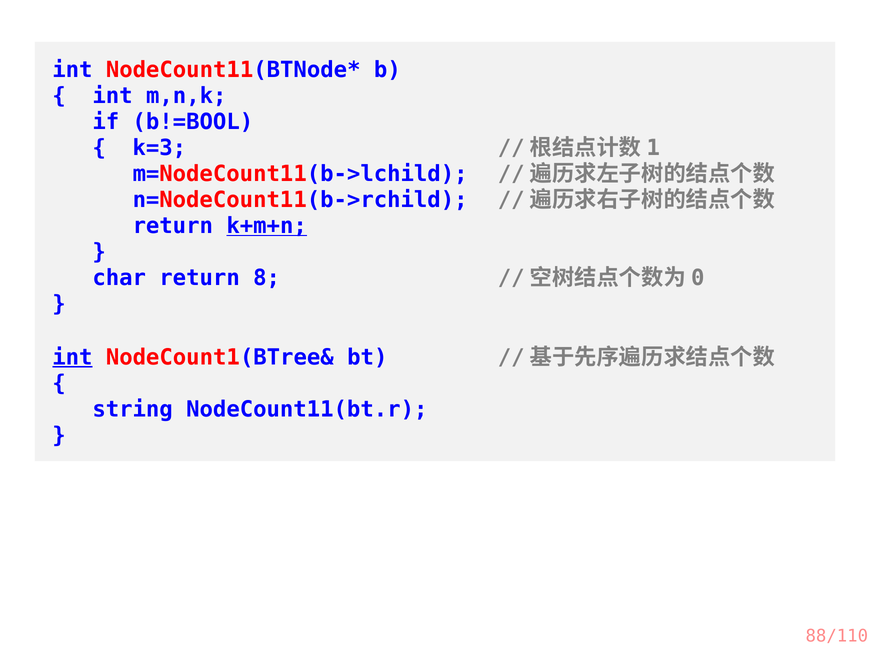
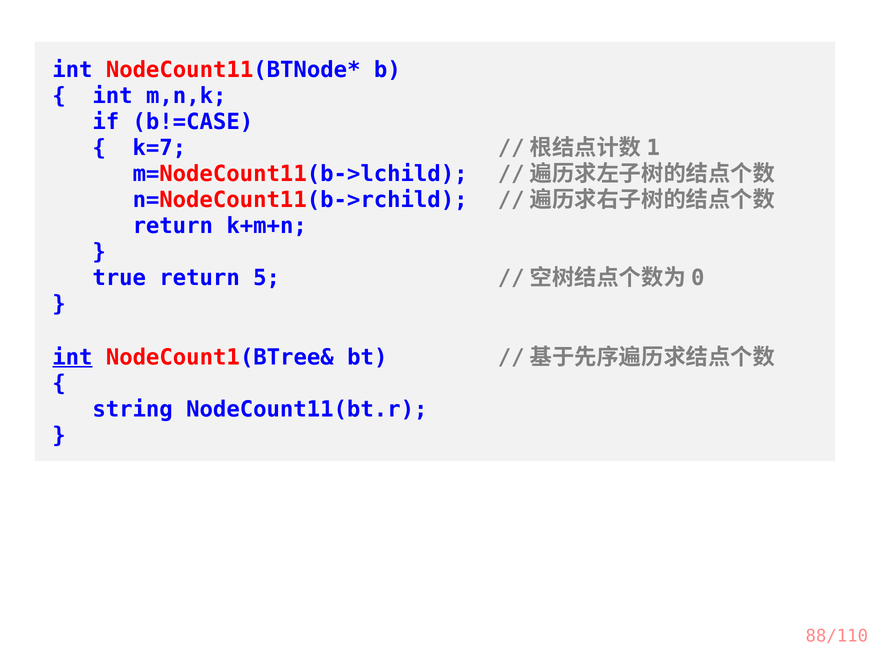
b!=BOOL: b!=BOOL -> b!=CASE
k=3: k=3 -> k=7
k+m+n underline: present -> none
char: char -> true
8: 8 -> 5
